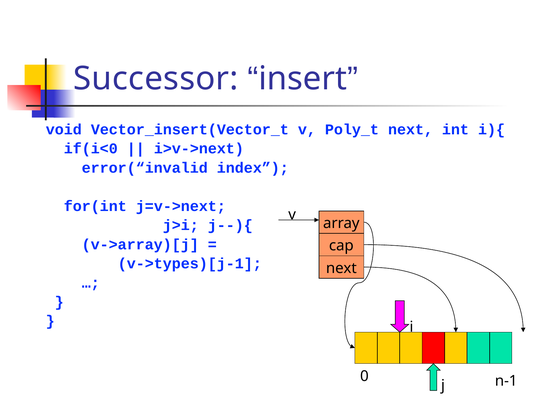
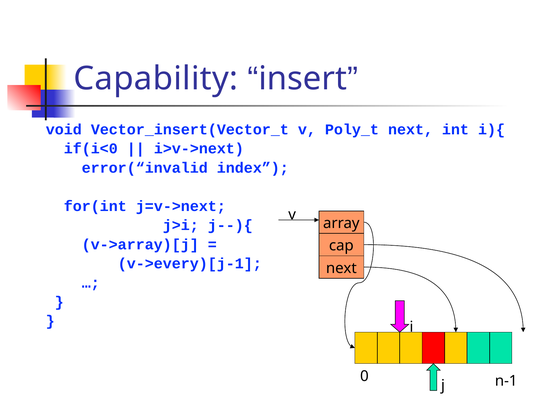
Successor: Successor -> Capability
v->types)[j-1: v->types)[j-1 -> v->every)[j-1
